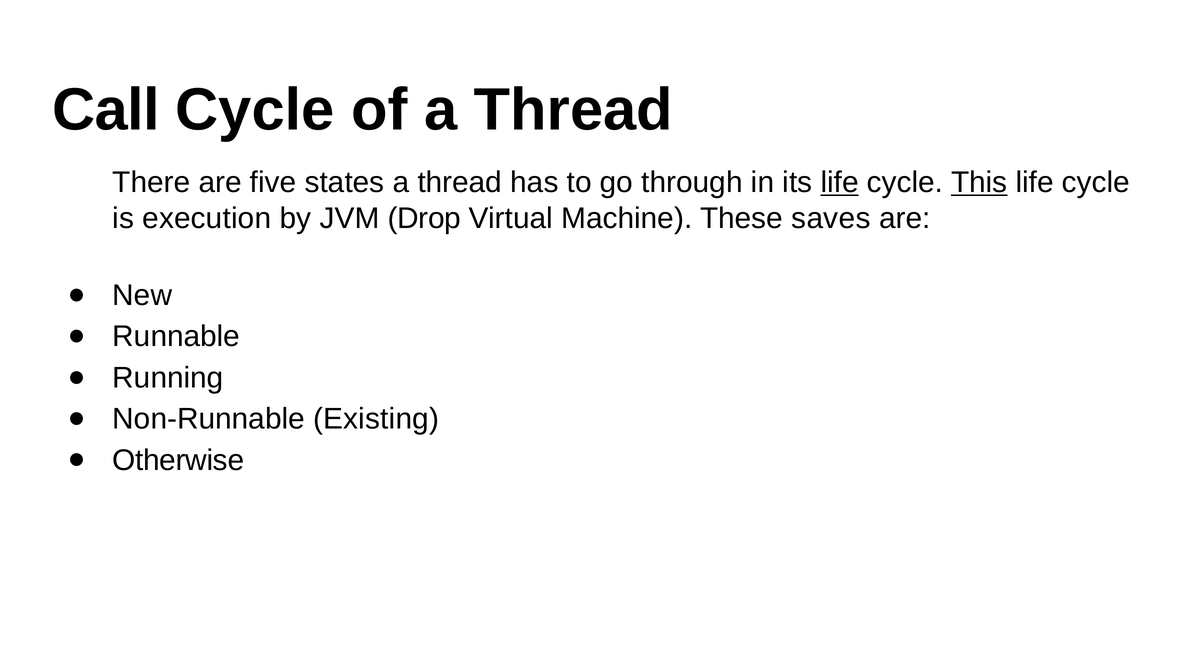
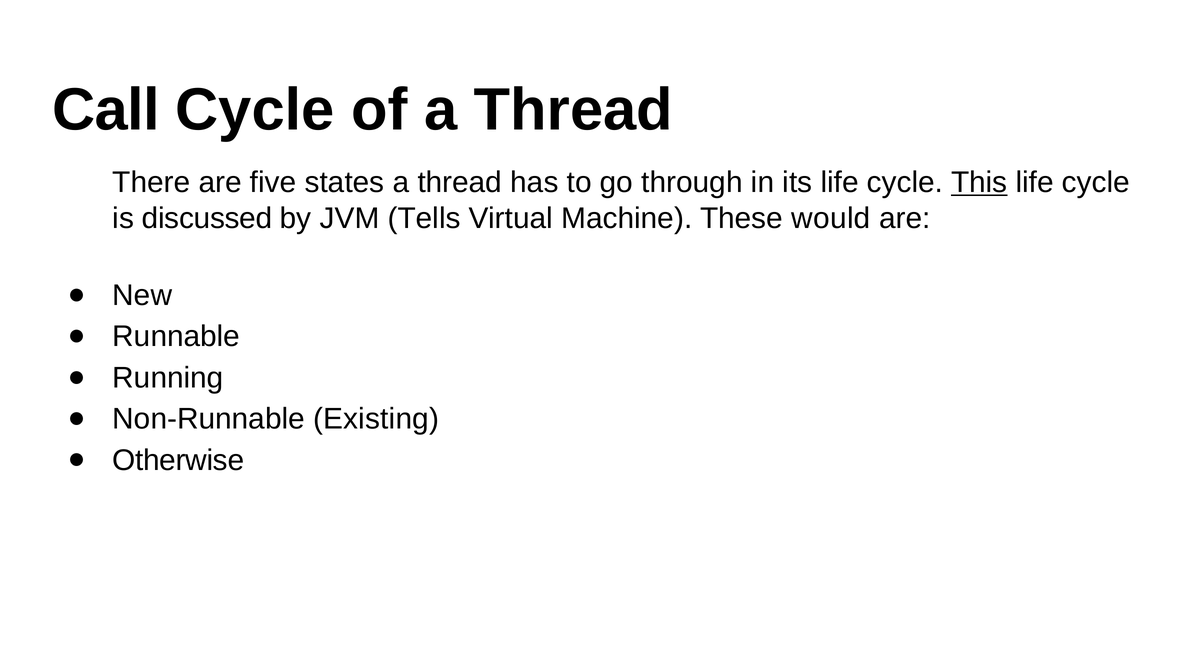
life at (840, 183) underline: present -> none
execution: execution -> discussed
Drop: Drop -> Tells
saves: saves -> would
